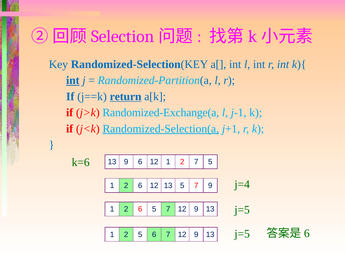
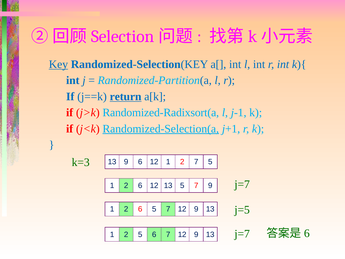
Key underline: none -> present
int at (73, 80) underline: present -> none
Randomized-Exchange(a: Randomized-Exchange(a -> Randomized-Radixsort(a
k=6: k=6 -> k=3
j=4 at (242, 184): j=4 -> j=7
j=5 at (242, 234): j=5 -> j=7
